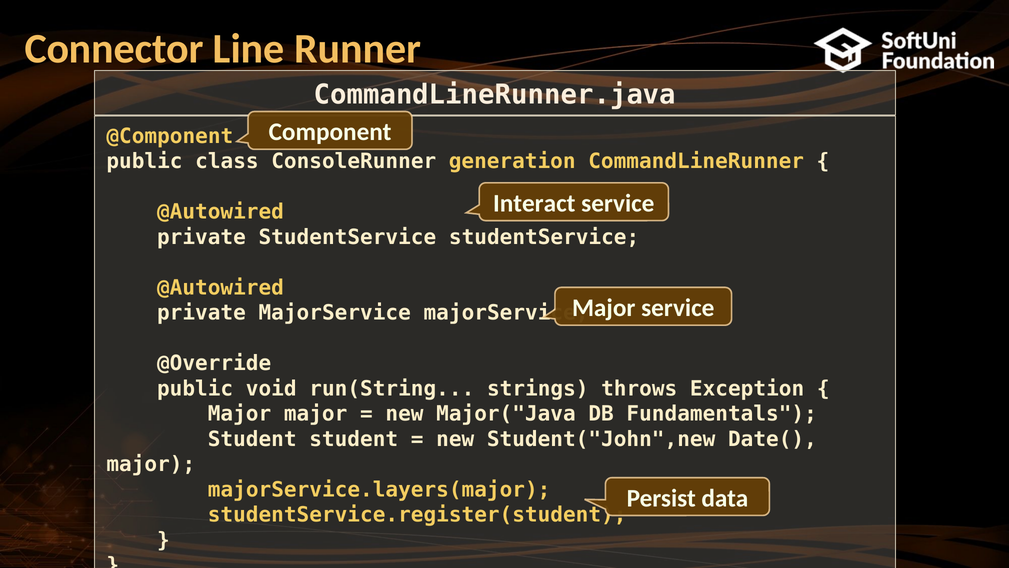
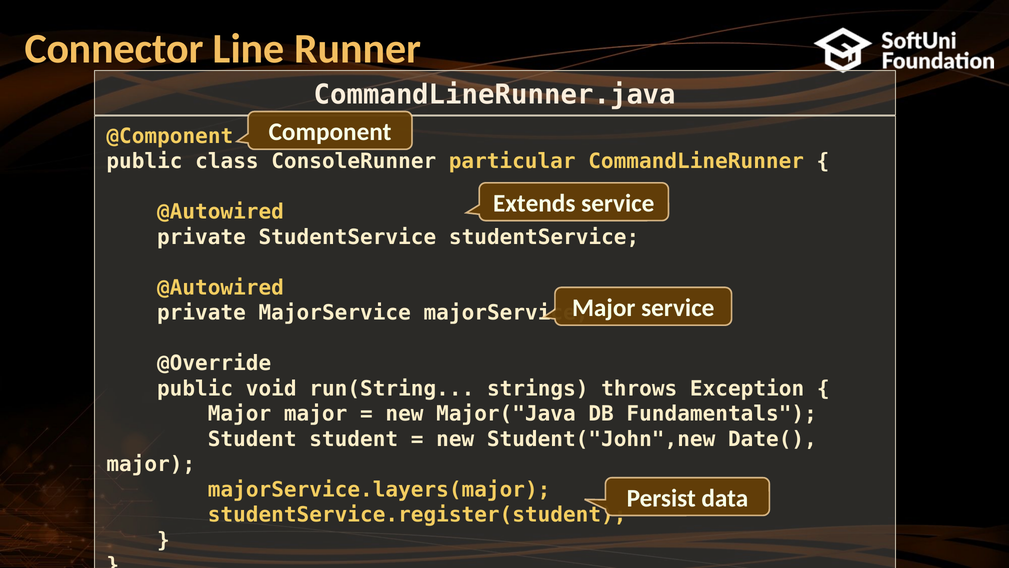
generation: generation -> particular
Interact: Interact -> Extends
